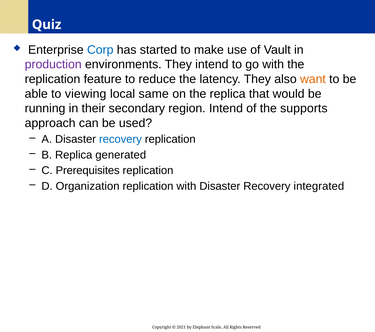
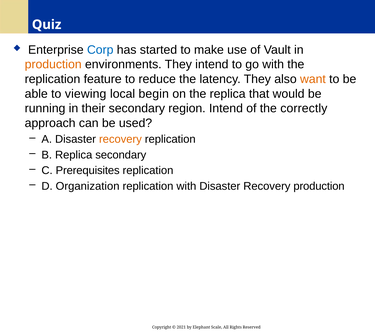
production at (53, 64) colour: purple -> orange
same: same -> begin
supports: supports -> correctly
recovery at (120, 139) colour: blue -> orange
Replica generated: generated -> secondary
Recovery integrated: integrated -> production
